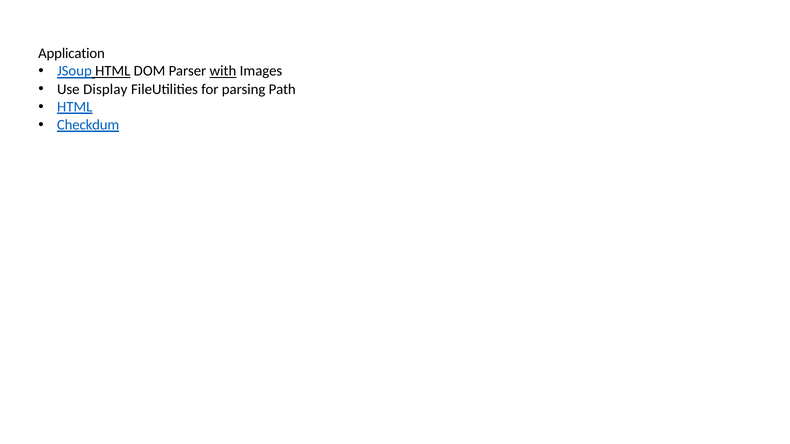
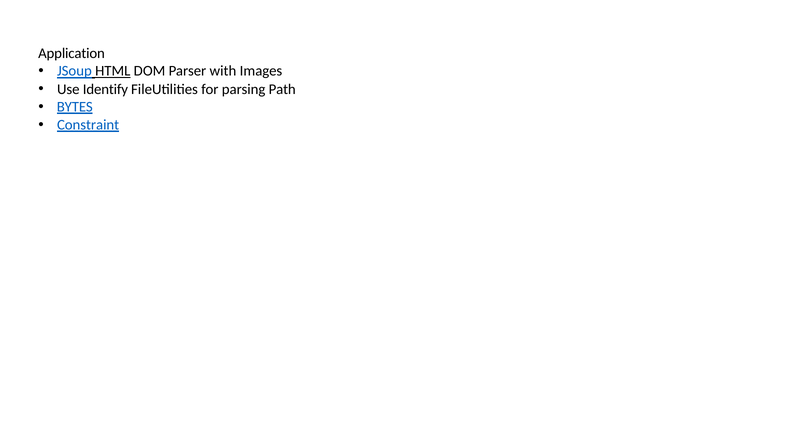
with underline: present -> none
Display: Display -> Identify
HTML at (75, 107): HTML -> BYTES
Checkdum: Checkdum -> Constraint
